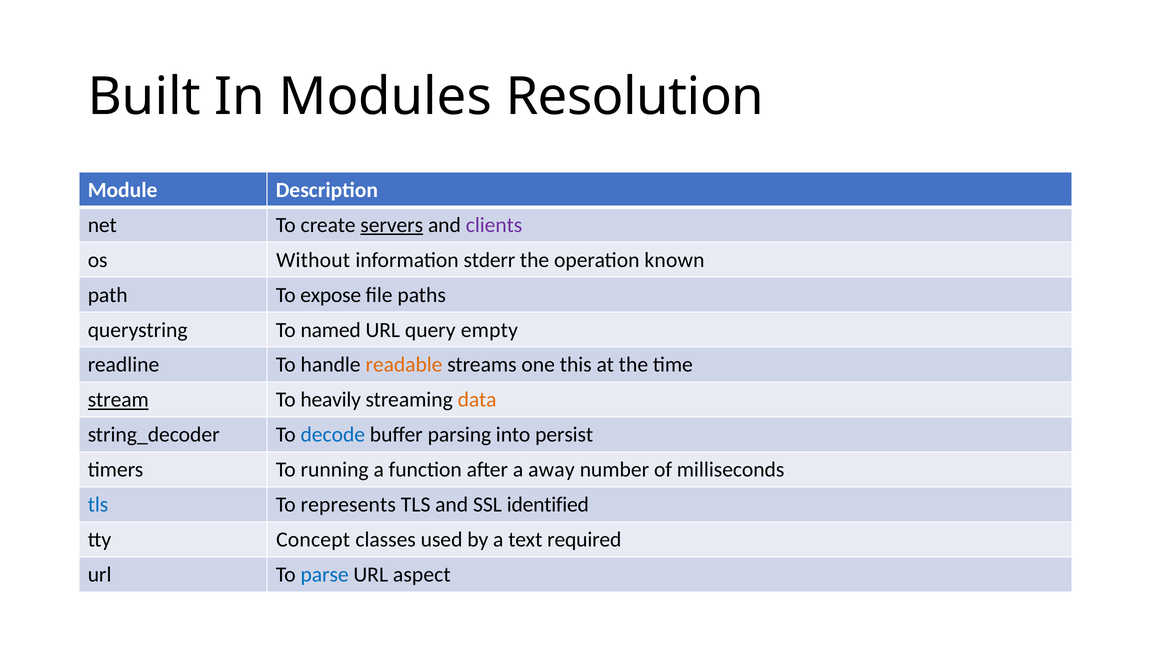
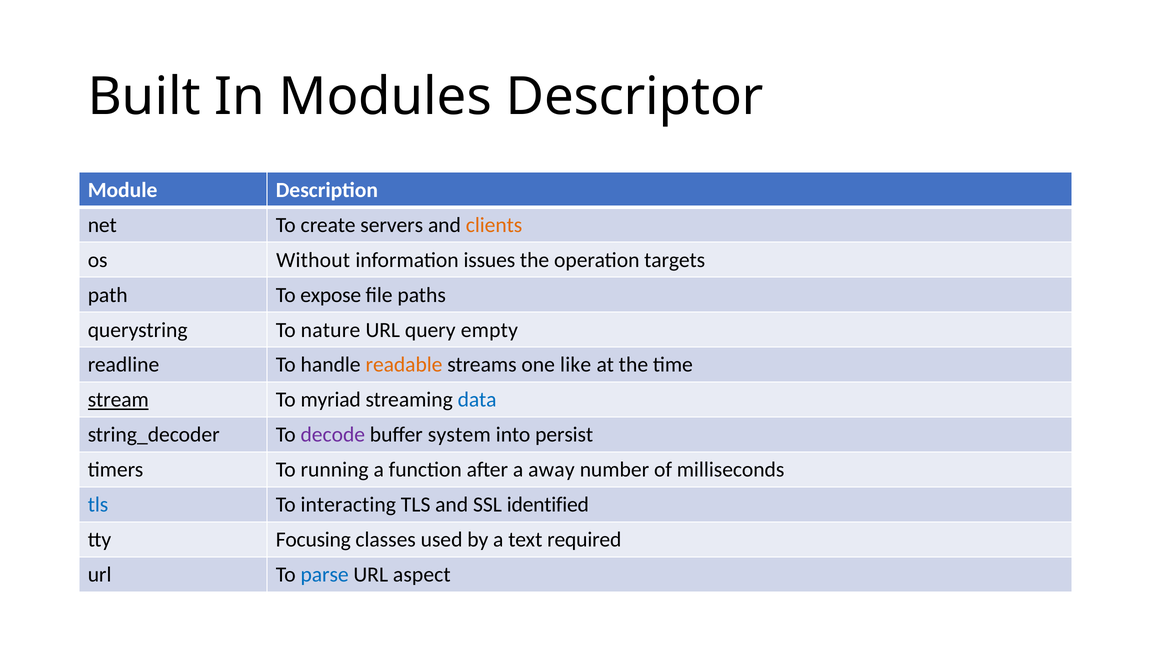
Resolution: Resolution -> Descriptor
servers underline: present -> none
clients colour: purple -> orange
stderr: stderr -> issues
known: known -> targets
named: named -> nature
this: this -> like
heavily: heavily -> myriad
data colour: orange -> blue
decode colour: blue -> purple
parsing: parsing -> system
represents: represents -> interacting
Concept: Concept -> Focusing
